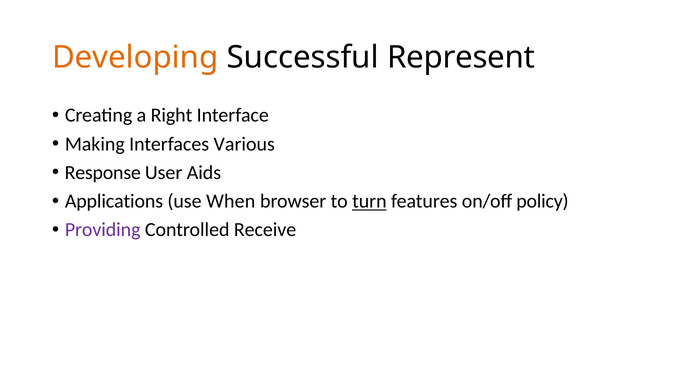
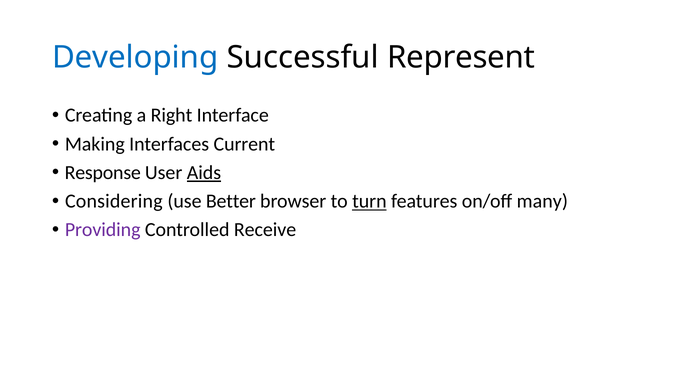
Developing colour: orange -> blue
Various: Various -> Current
Aids underline: none -> present
Applications: Applications -> Considering
When: When -> Better
policy: policy -> many
